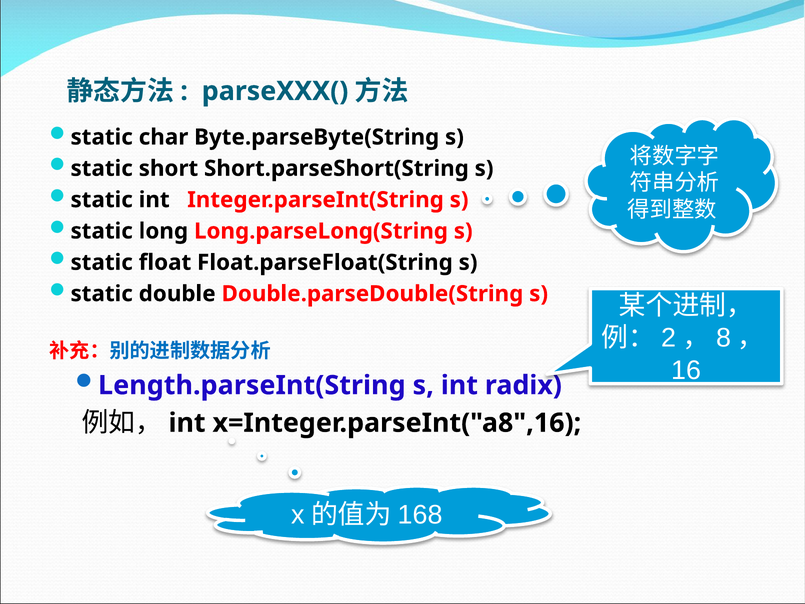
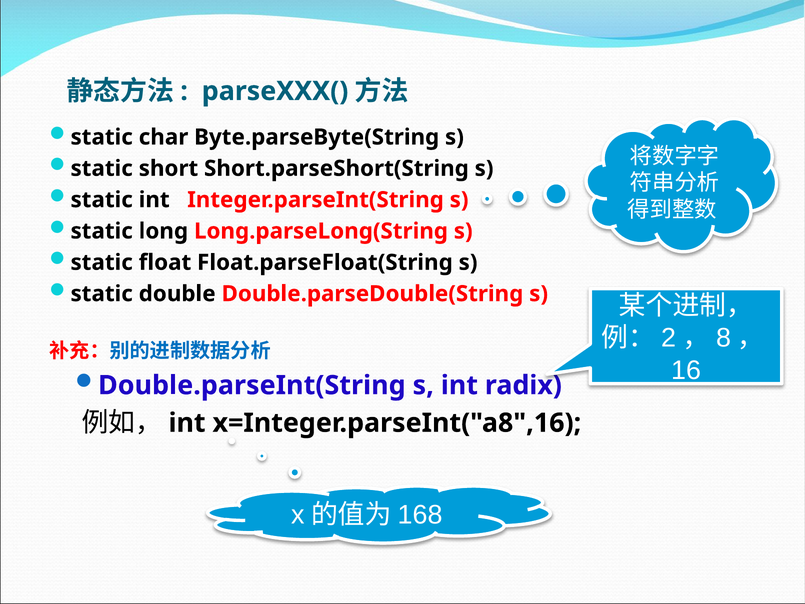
Length.parseInt(String: Length.parseInt(String -> Double.parseInt(String
